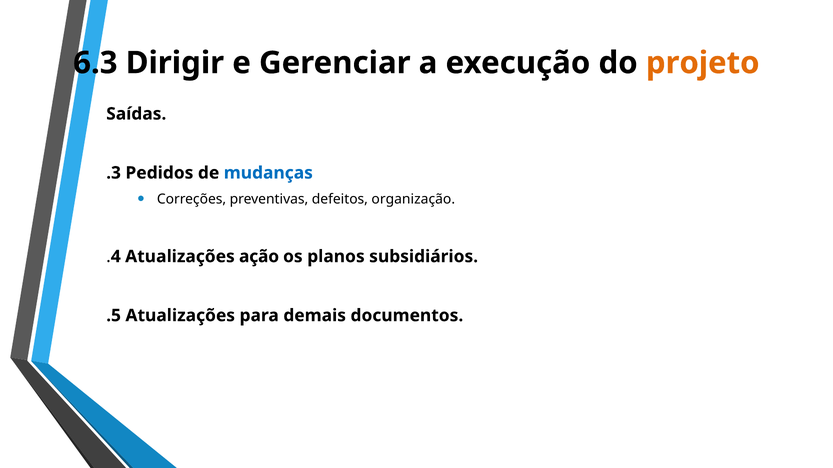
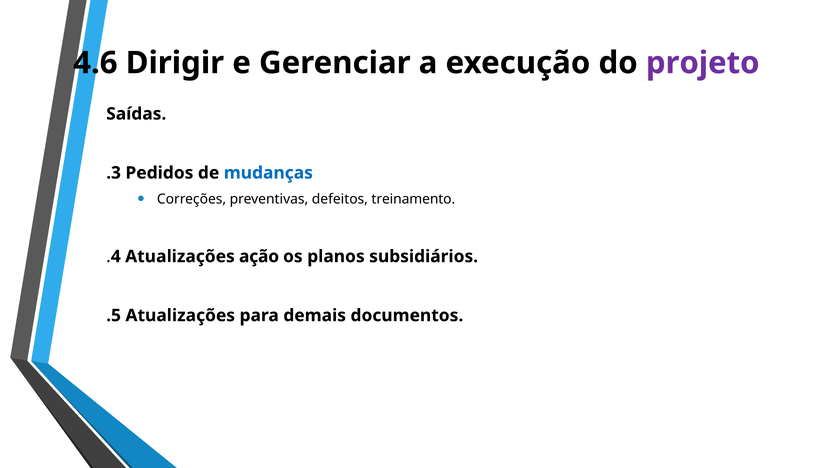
6.3: 6.3 -> 4.6
projeto colour: orange -> purple
organização: organização -> treinamento
